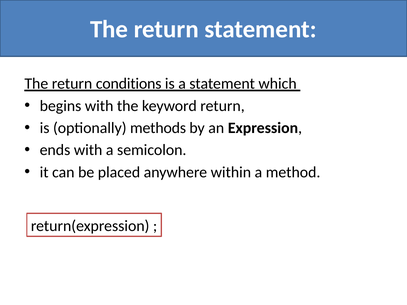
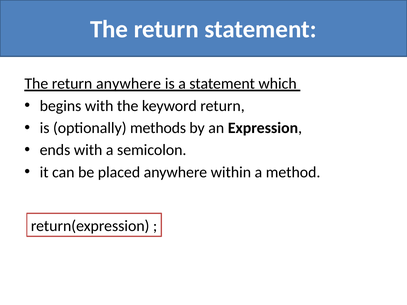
return conditions: conditions -> anywhere
